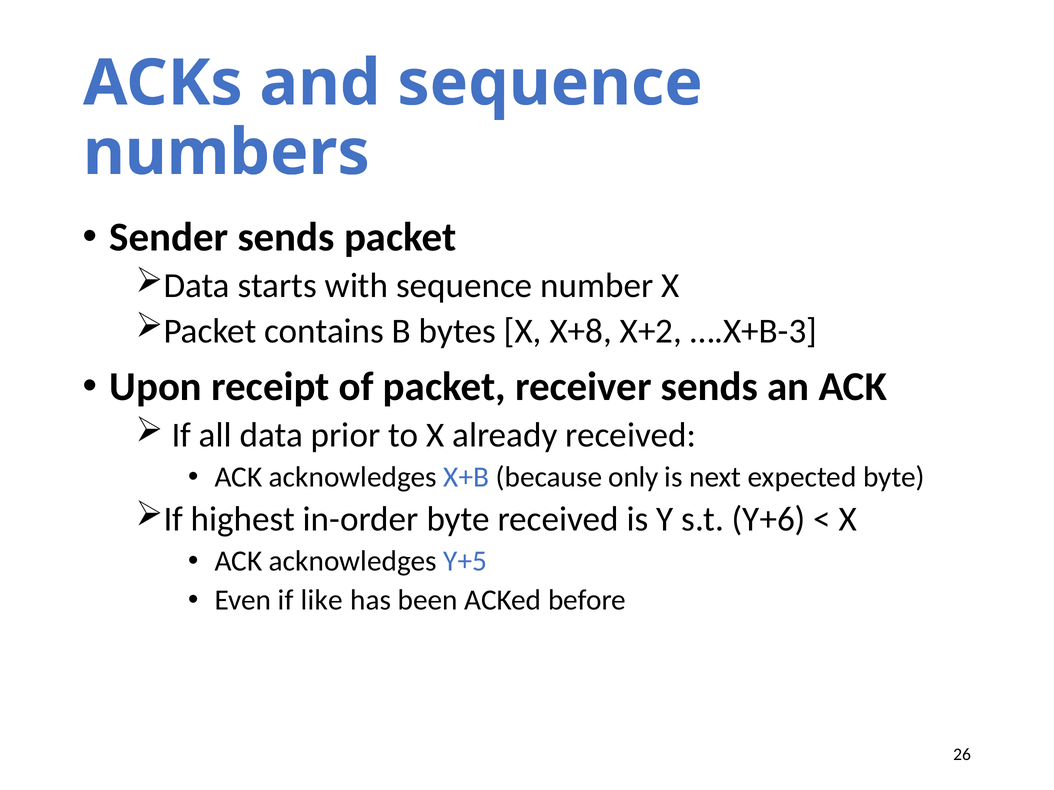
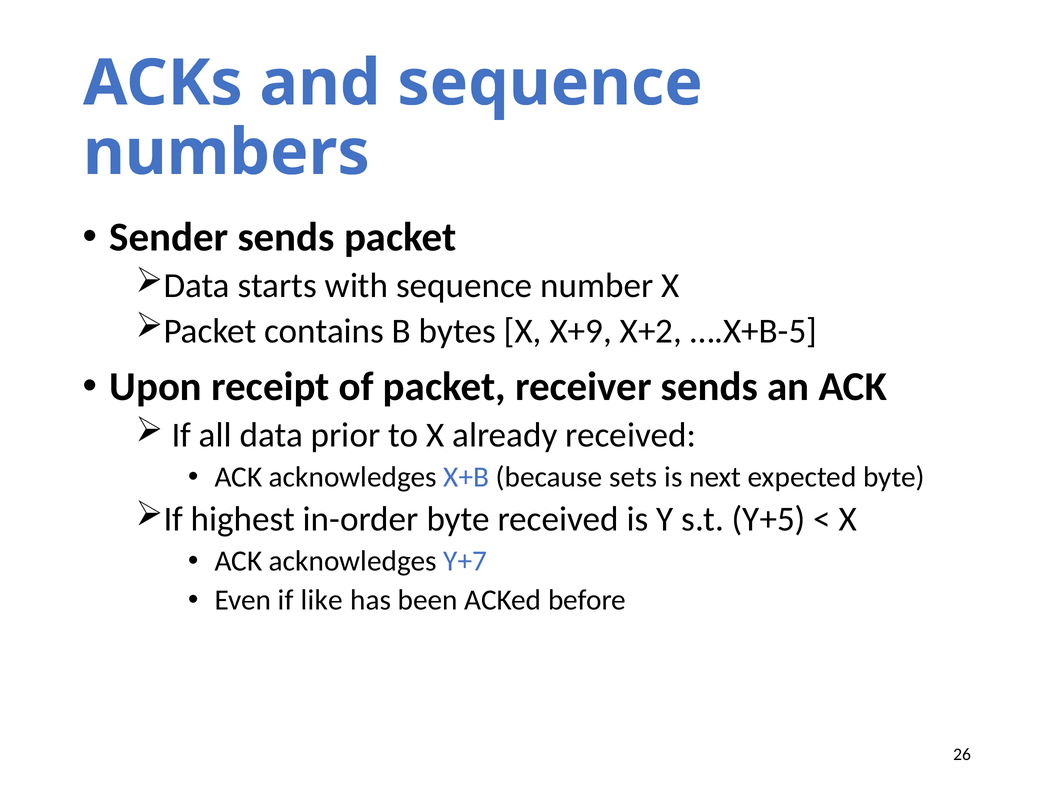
X+8: X+8 -> X+9
….X+B-3: ….X+B-3 -> ….X+B-5
only: only -> sets
Y+6: Y+6 -> Y+5
Y+5: Y+5 -> Y+7
